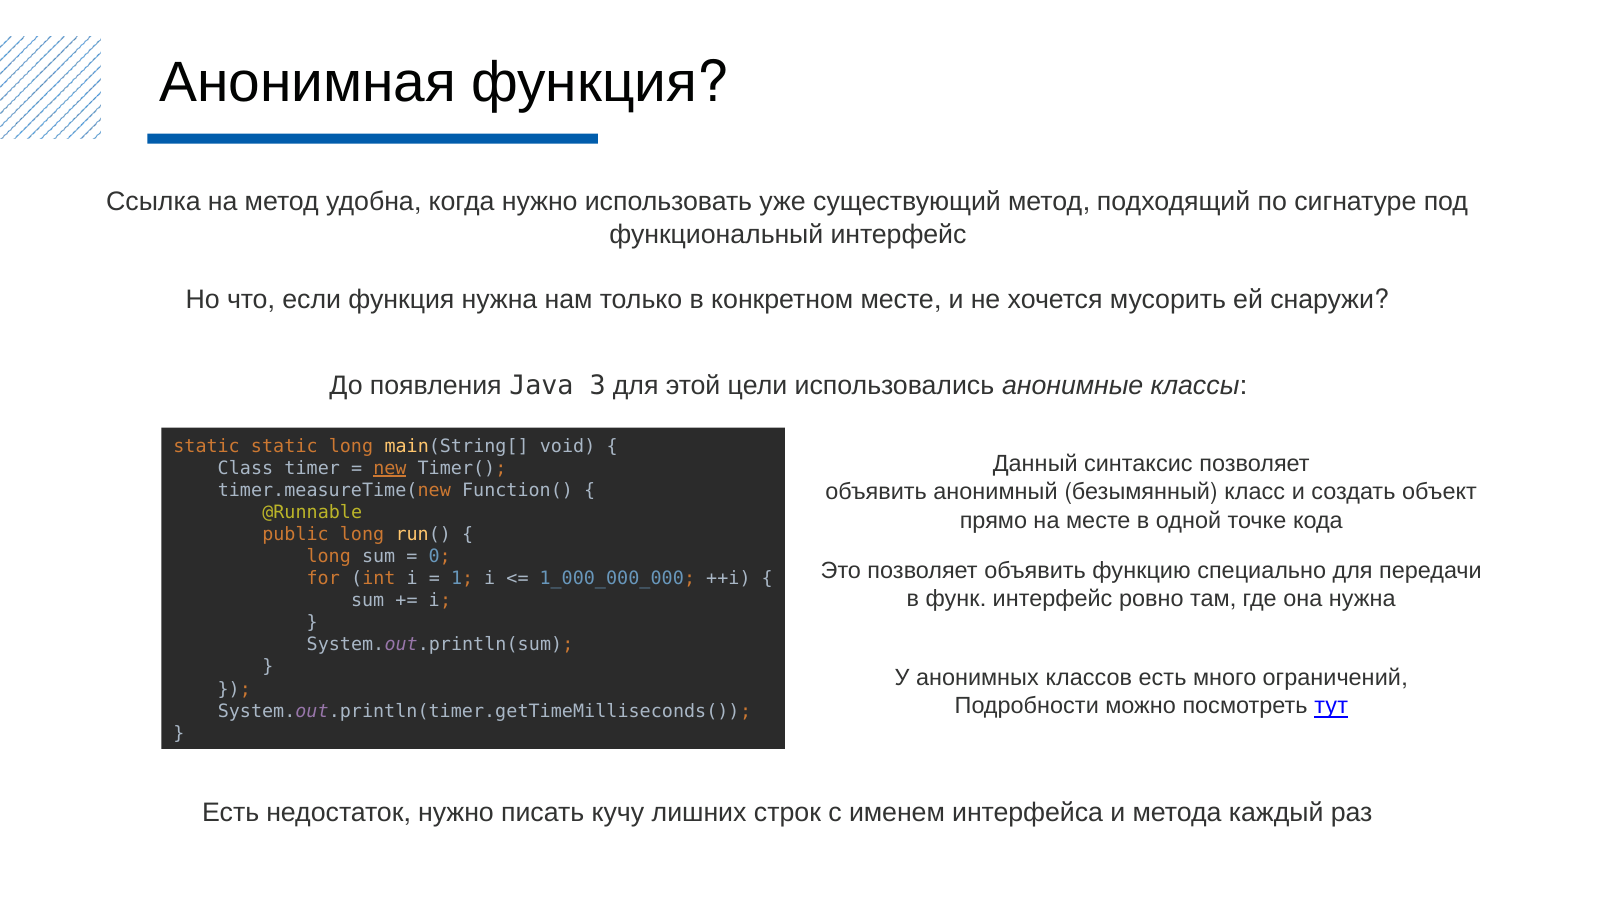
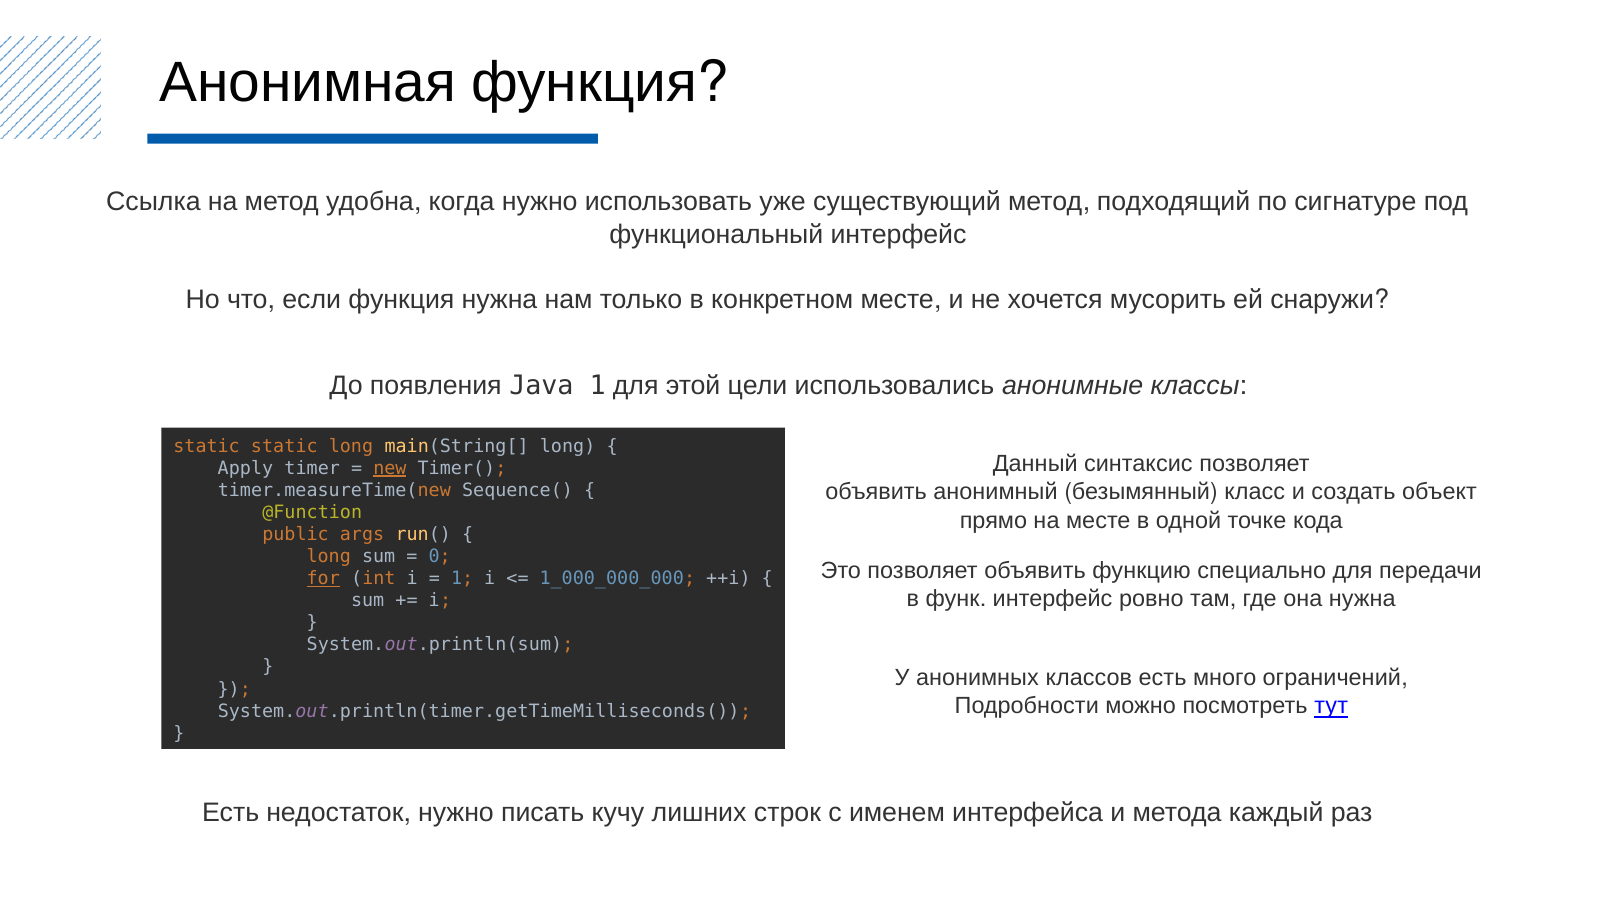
Java 3: 3 -> 1
main(String[ void: void -> long
Class: Class -> Apply
Function(: Function( -> Sequence(
@Runnable: @Runnable -> @Function
public long: long -> args
for underline: none -> present
